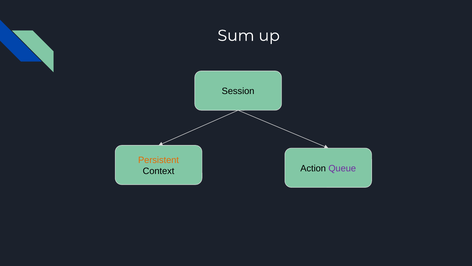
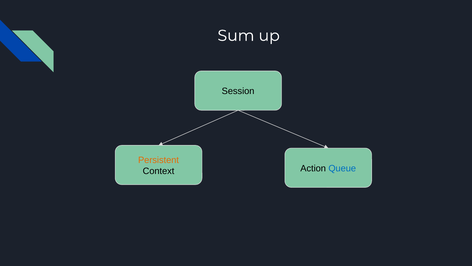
Queue colour: purple -> blue
